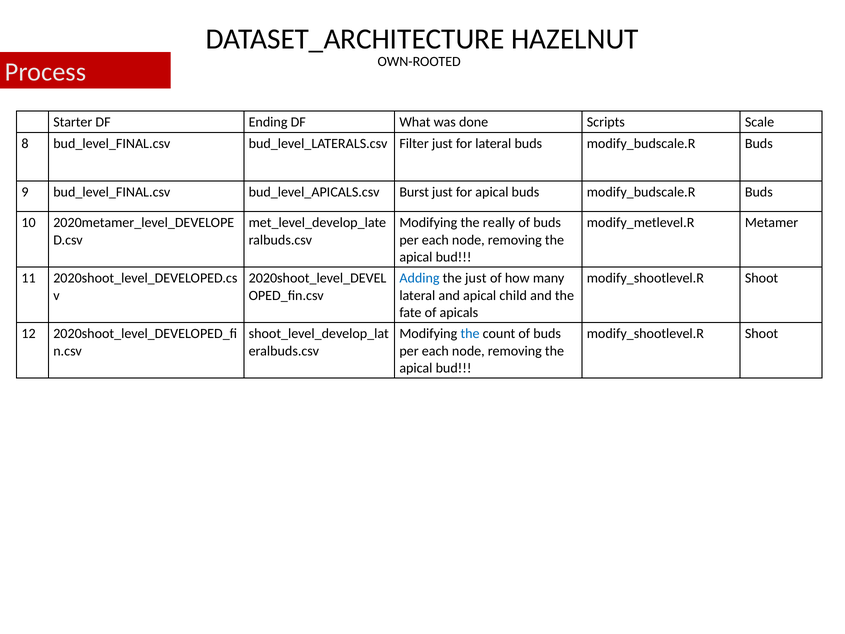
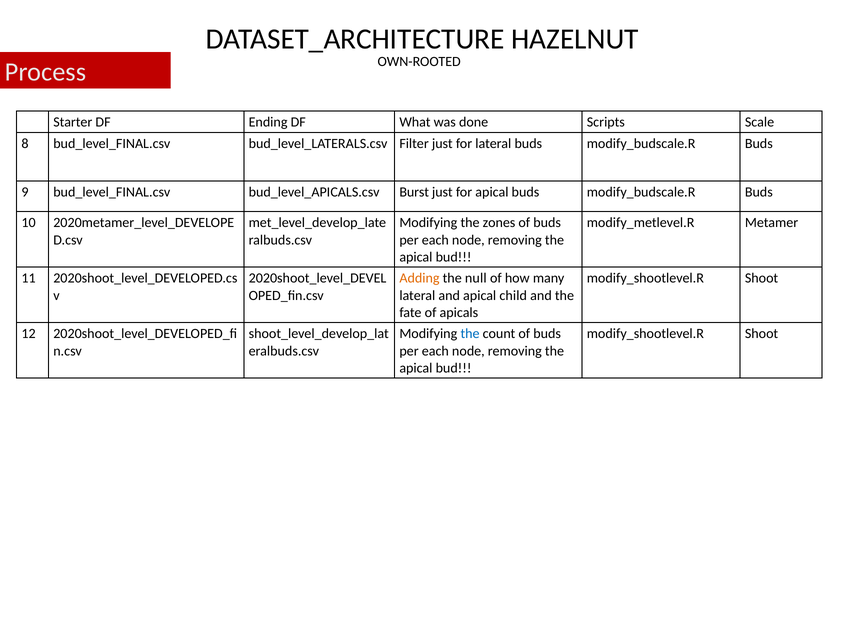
really: really -> zones
Adding colour: blue -> orange
the just: just -> null
